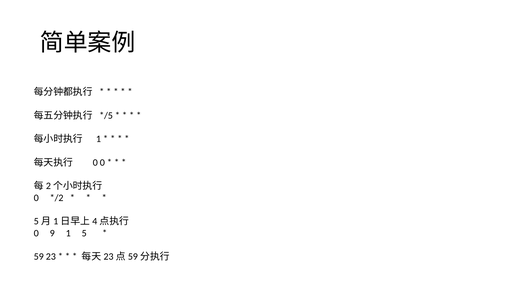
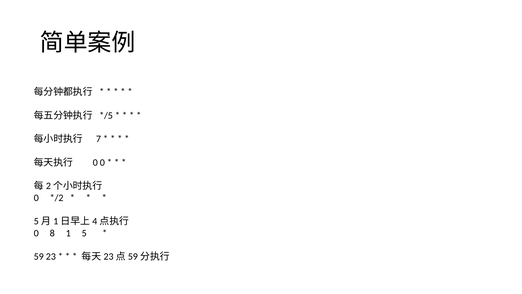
1 at (99, 139): 1 -> 7
9: 9 -> 8
